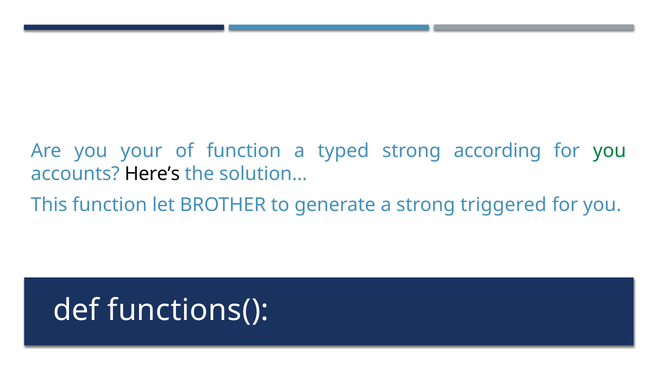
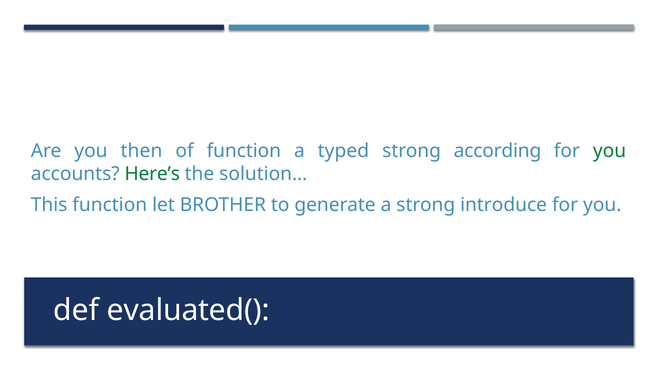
your: your -> then
Here’s colour: black -> green
triggered: triggered -> introduce
functions(: functions( -> evaluated(
